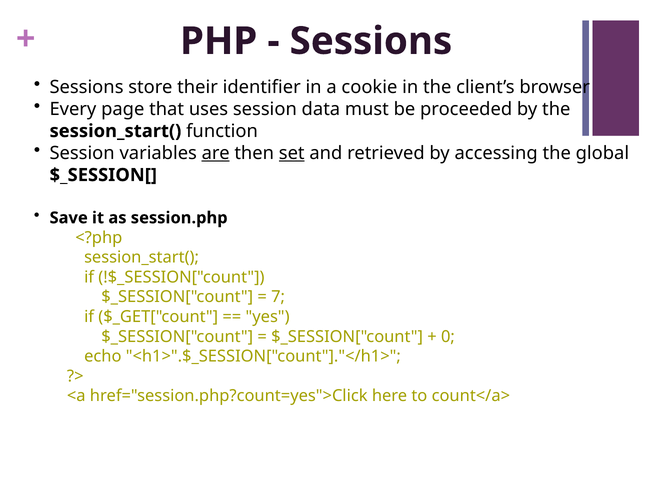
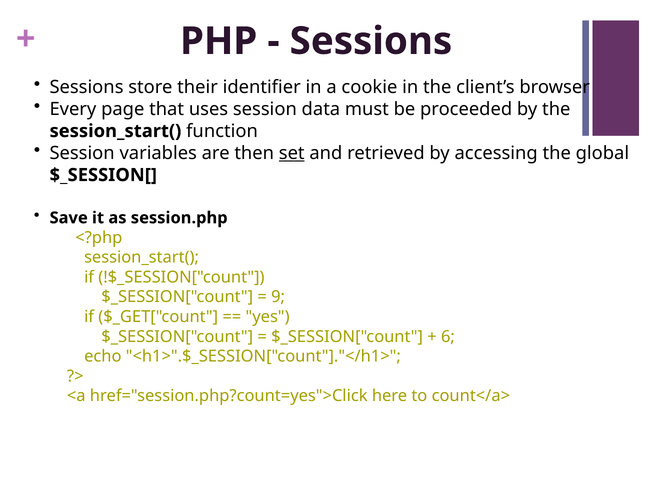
are underline: present -> none
7: 7 -> 9
0: 0 -> 6
